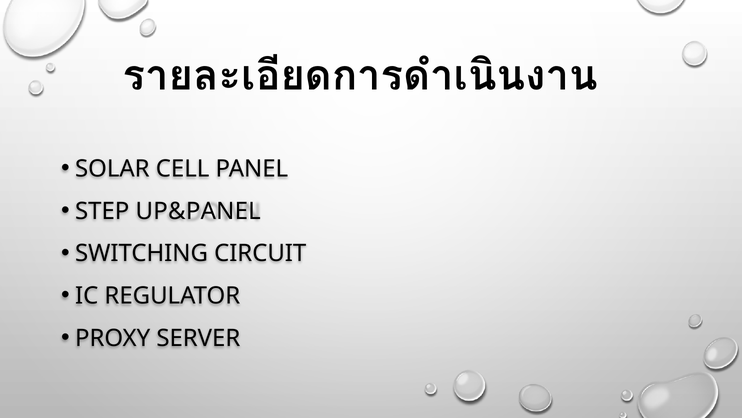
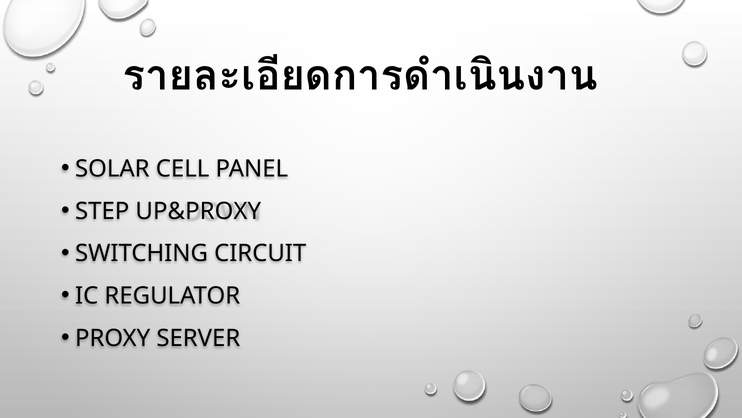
UP&PANEL: UP&PANEL -> UP&PROXY
